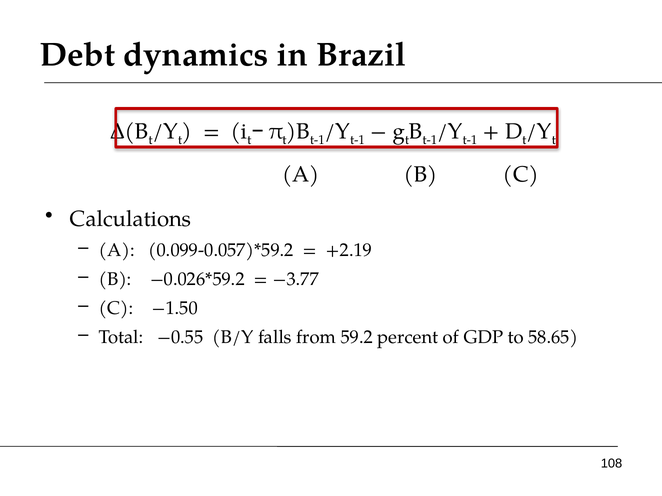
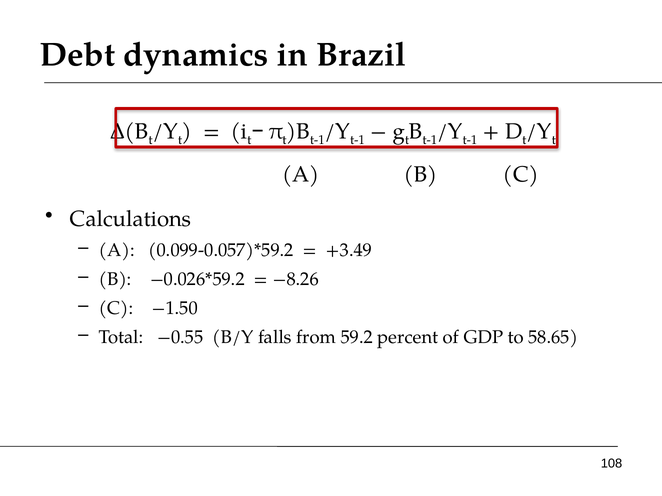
+2.19: +2.19 -> +3.49
−3.77: −3.77 -> −8.26
